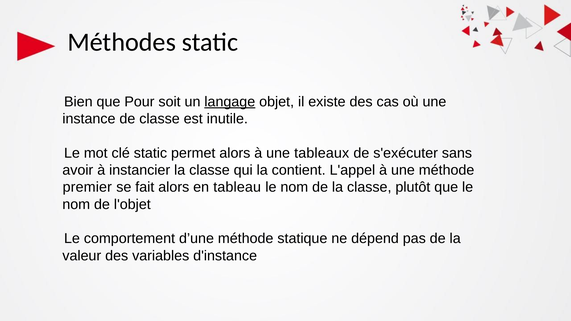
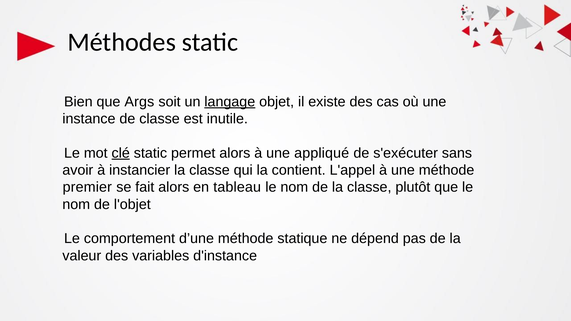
Pour: Pour -> Args
clé underline: none -> present
tableaux: tableaux -> appliqué
